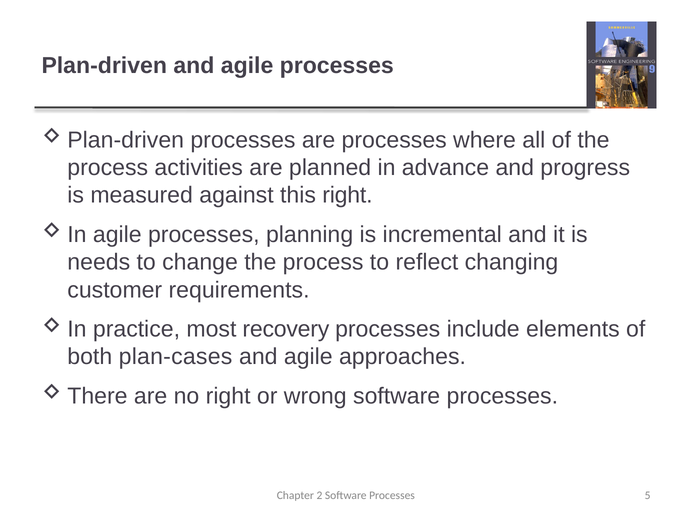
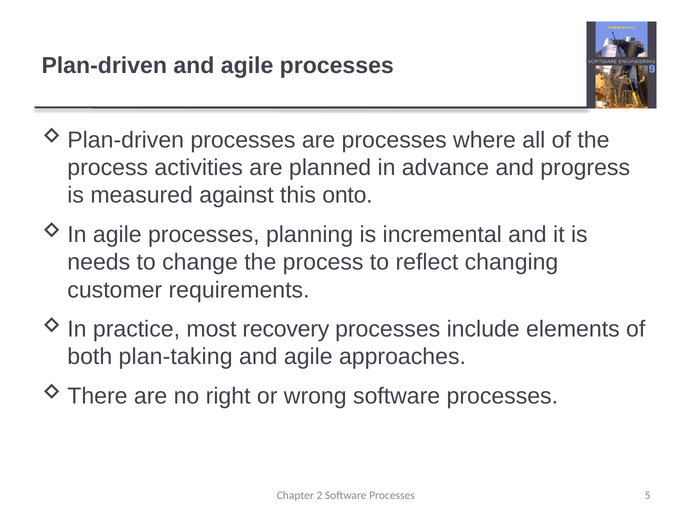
this right: right -> onto
plan-cases: plan-cases -> plan-taking
